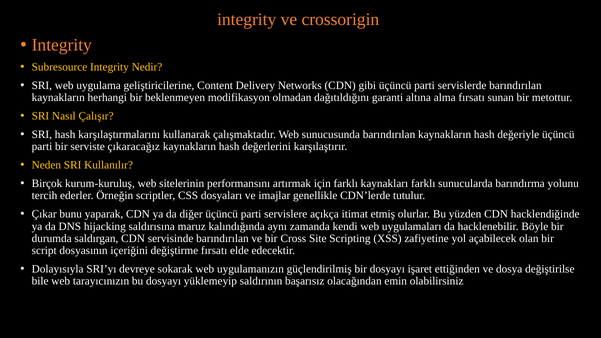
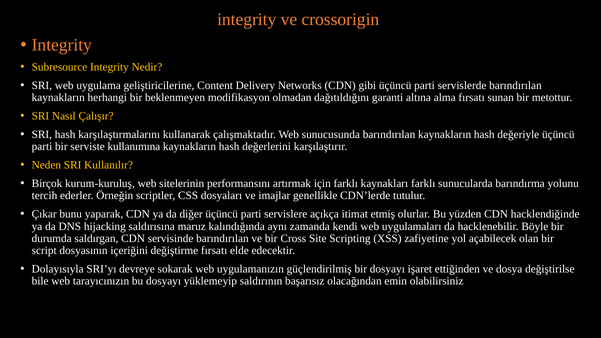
çıkaracağız: çıkaracağız -> kullanımına
